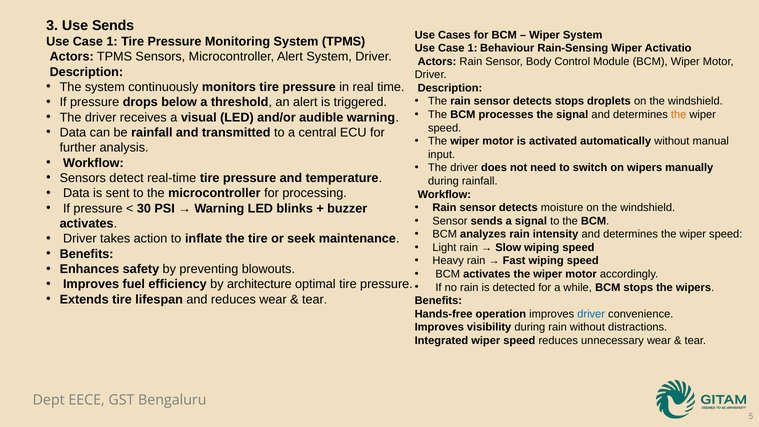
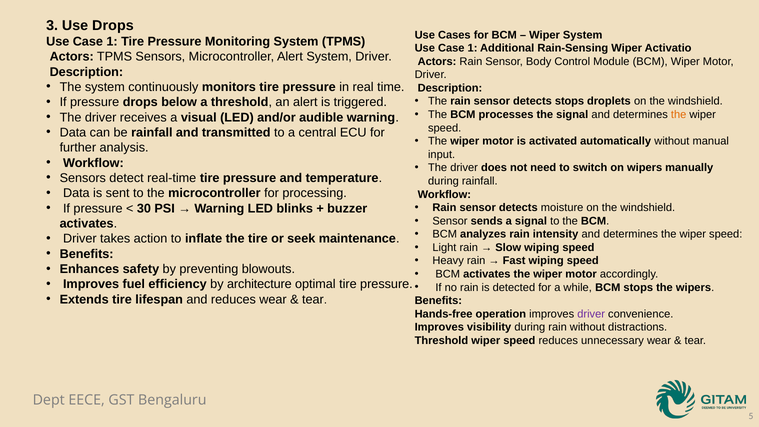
Use Sends: Sends -> Drops
Behaviour: Behaviour -> Additional
driver at (591, 314) colour: blue -> purple
Integrated at (441, 341): Integrated -> Threshold
